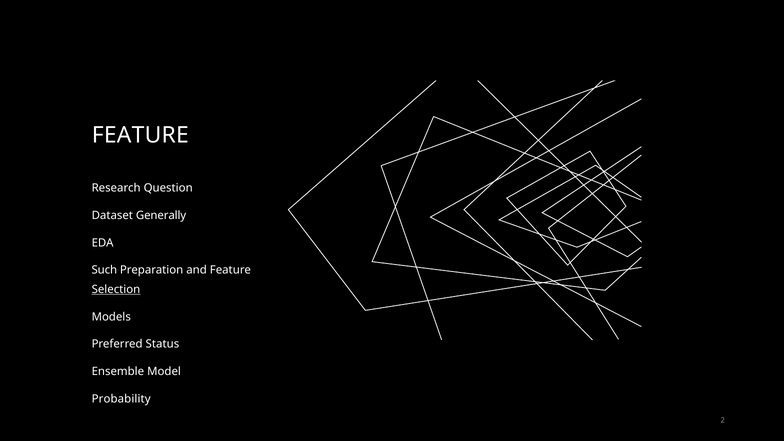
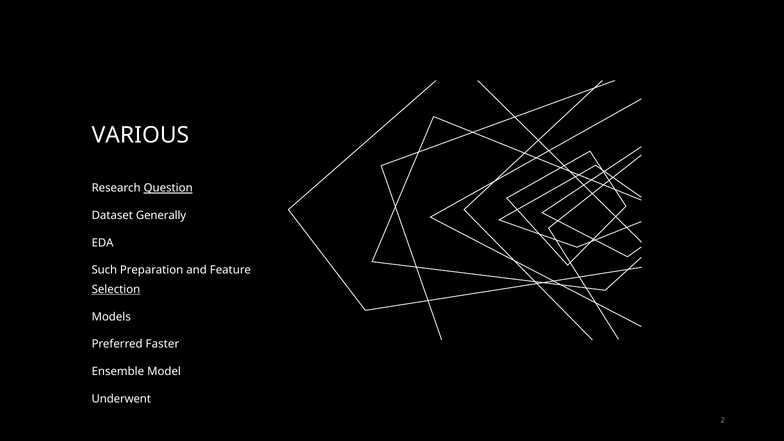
FEATURE at (140, 135): FEATURE -> VARIOUS
Question underline: none -> present
Status: Status -> Faster
Probability: Probability -> Underwent
